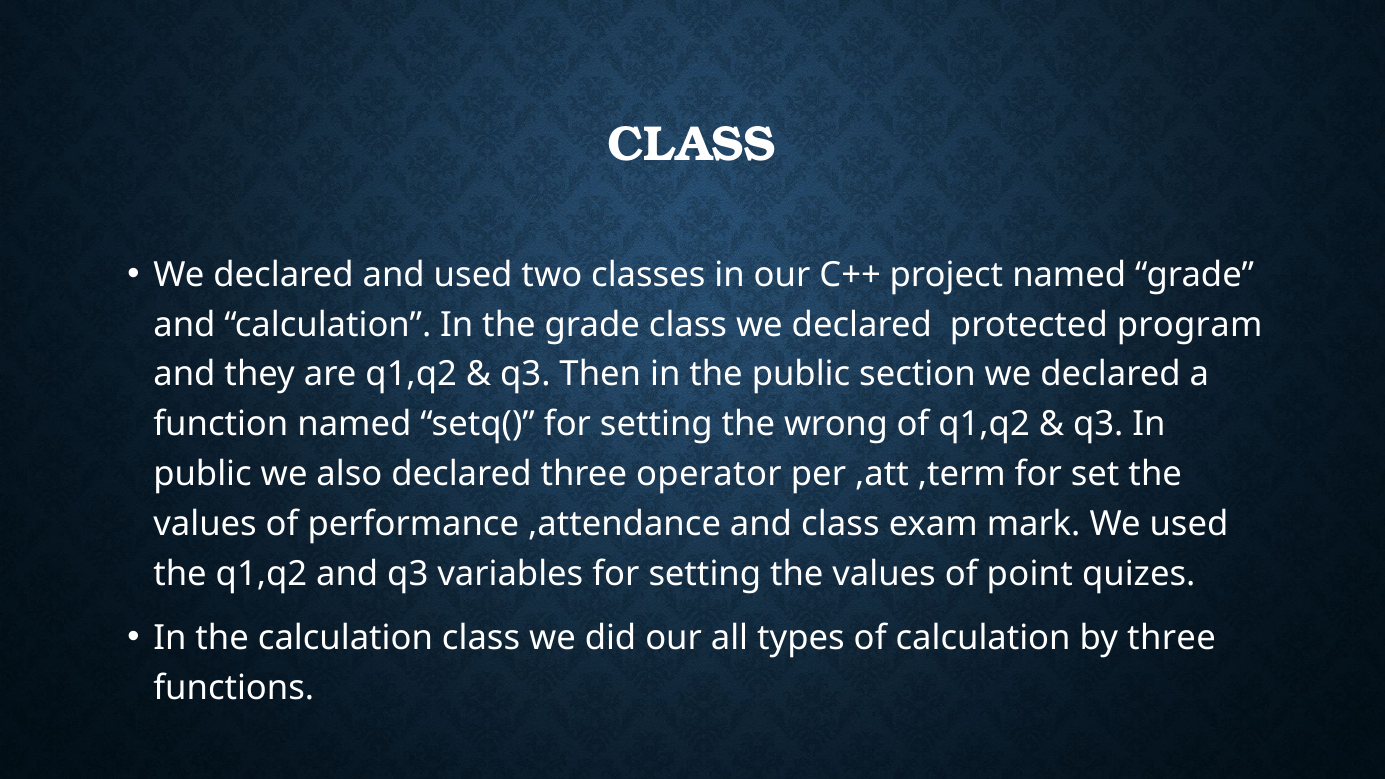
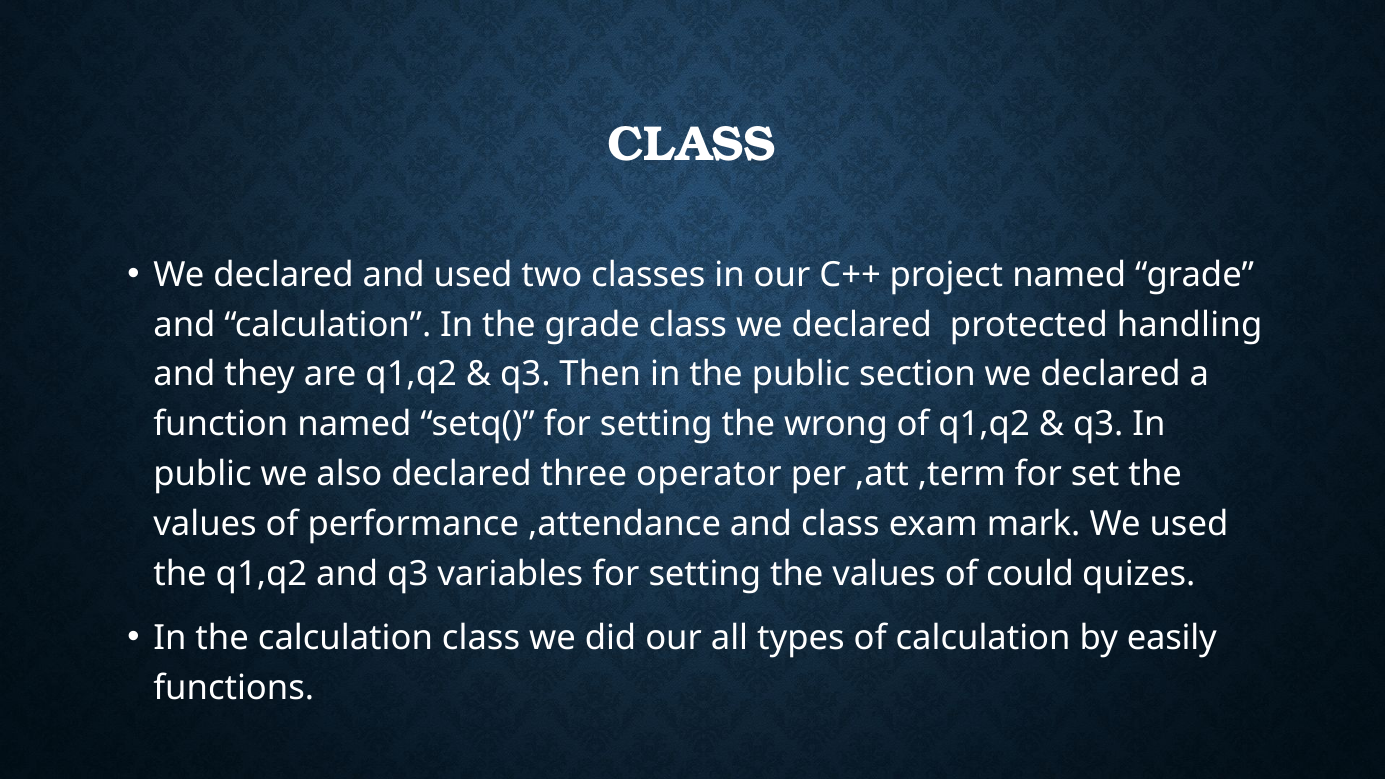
program: program -> handling
point: point -> could
by three: three -> easily
